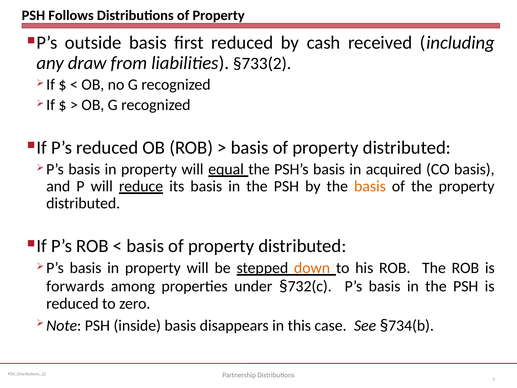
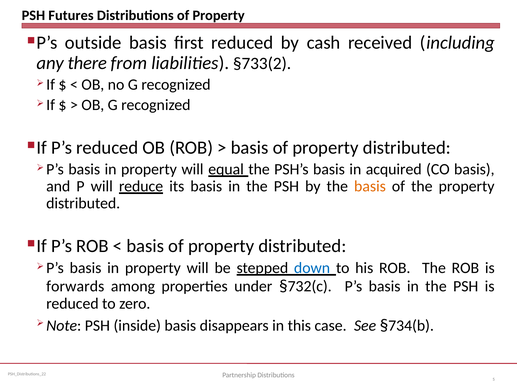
Follows: Follows -> Futures
draw: draw -> there
down colour: orange -> blue
